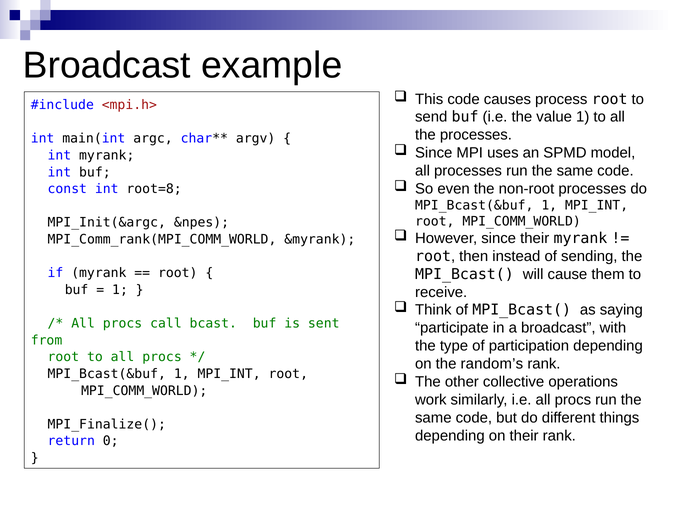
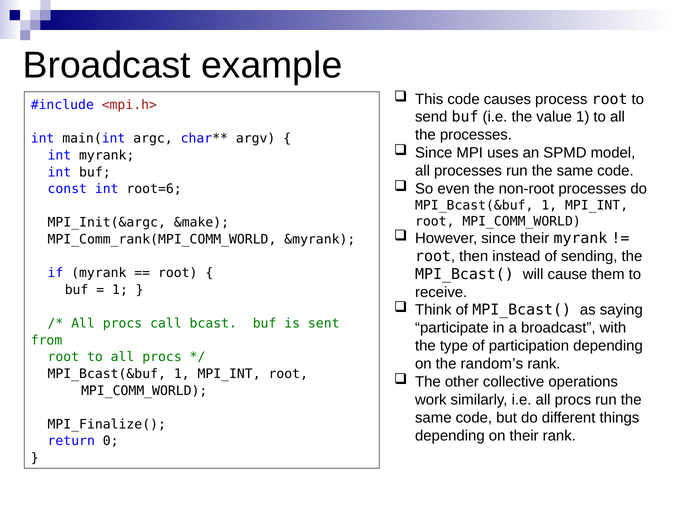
root=8: root=8 -> root=6
&npes: &npes -> &make
